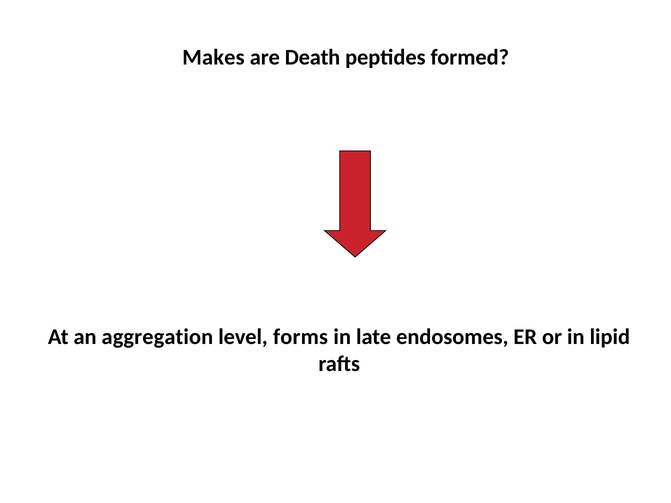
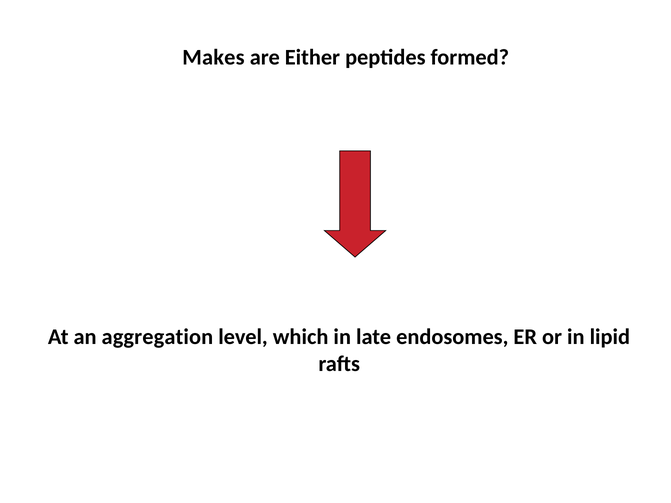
Death: Death -> Either
forms: forms -> which
